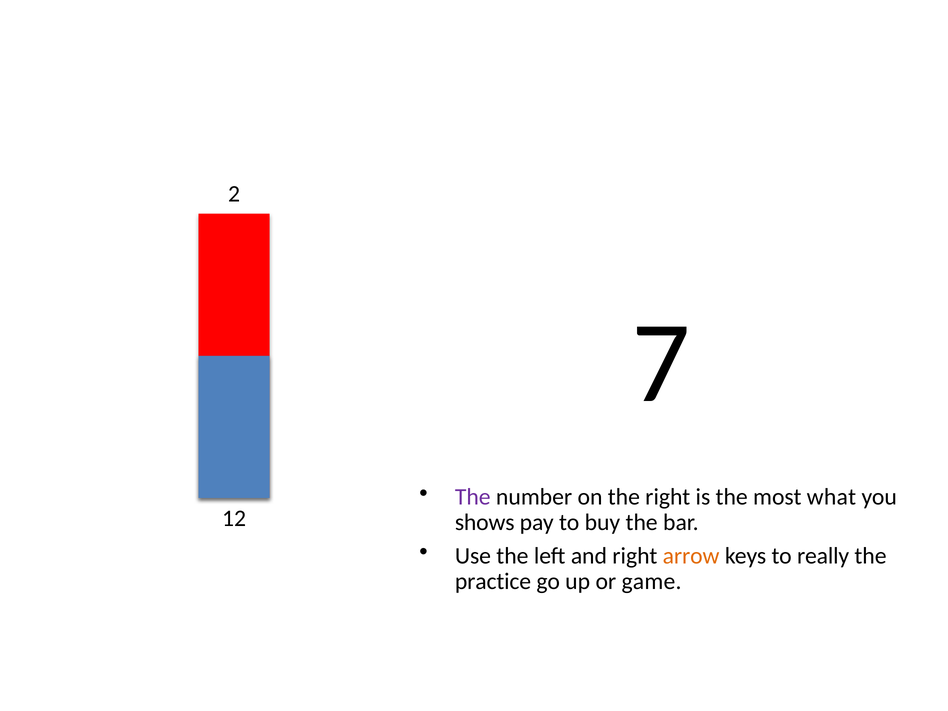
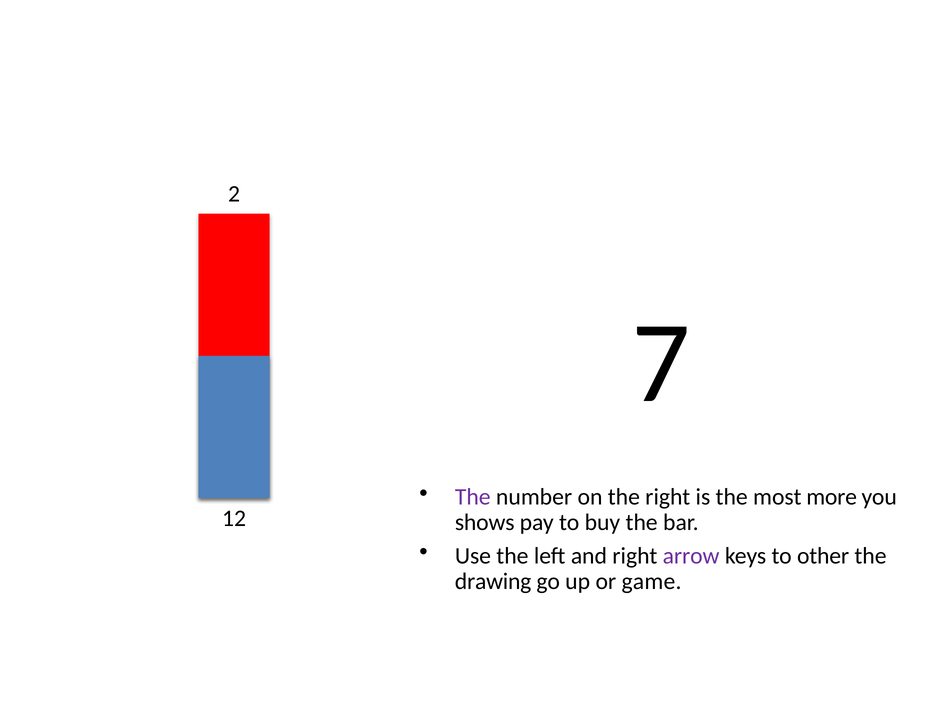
what: what -> more
arrow colour: orange -> purple
really: really -> other
practice: practice -> drawing
